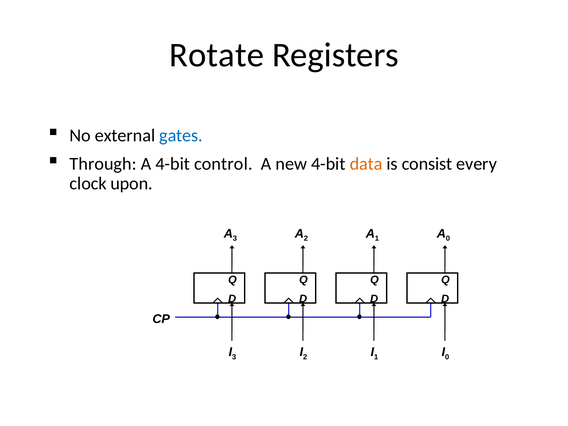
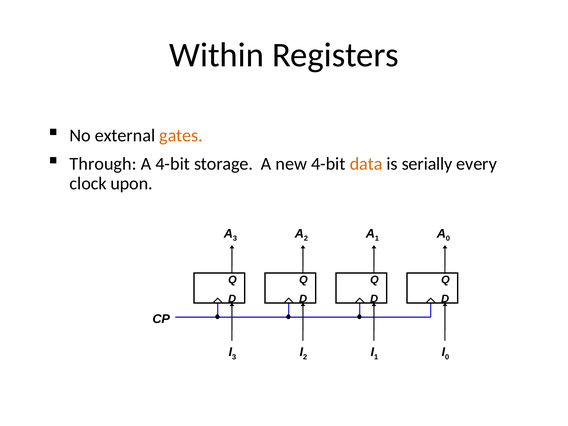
Rotate: Rotate -> Within
gates colour: blue -> orange
control: control -> storage
consist: consist -> serially
